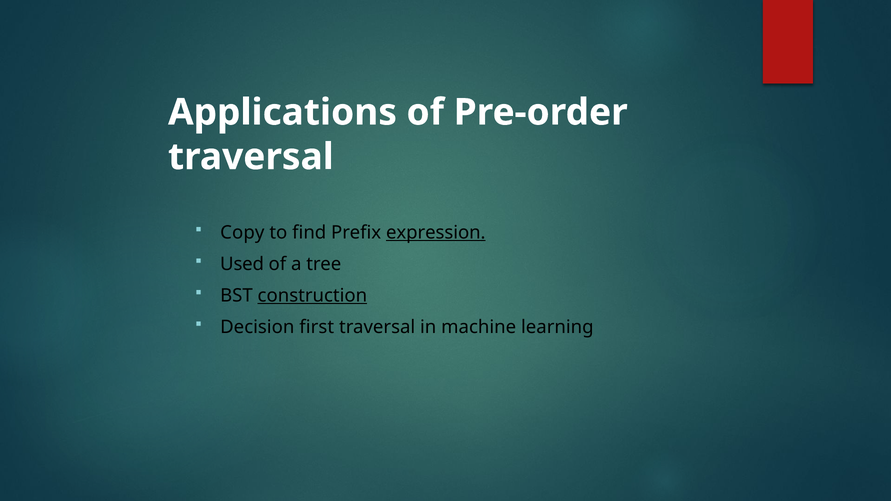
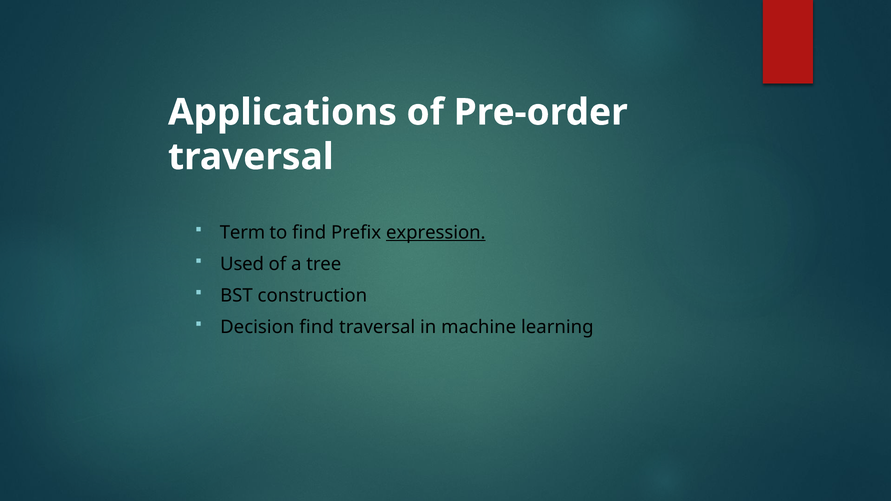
Copy: Copy -> Term
construction underline: present -> none
Decision first: first -> find
